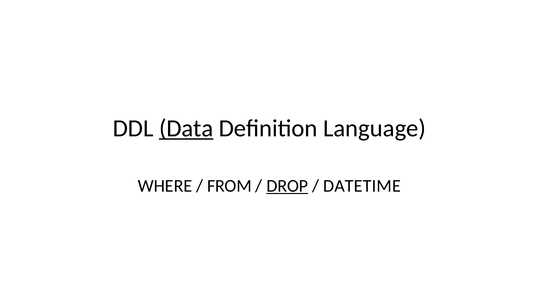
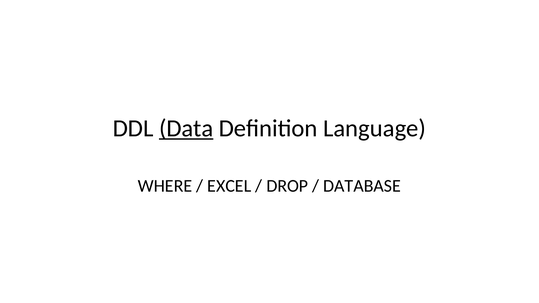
FROM: FROM -> EXCEL
DROP underline: present -> none
DATETIME: DATETIME -> DATABASE
